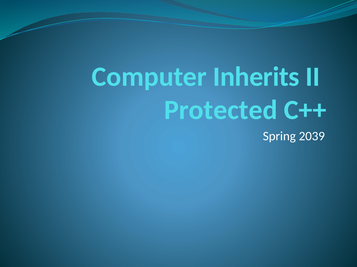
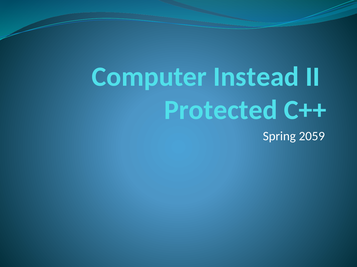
Inherits: Inherits -> Instead
2039: 2039 -> 2059
